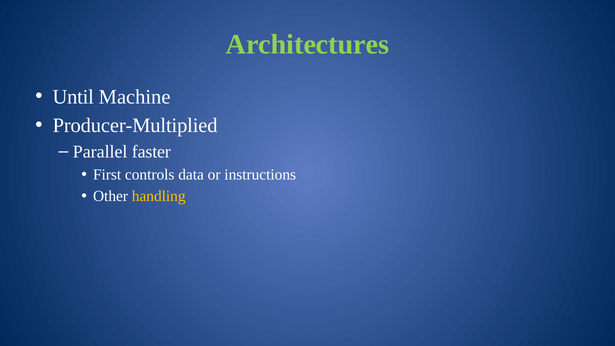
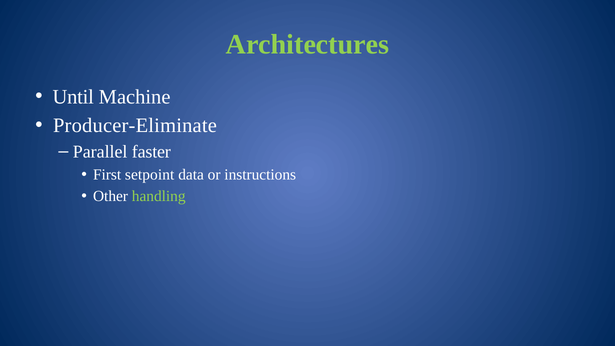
Producer-Multiplied: Producer-Multiplied -> Producer-Eliminate
controls: controls -> setpoint
handling colour: yellow -> light green
